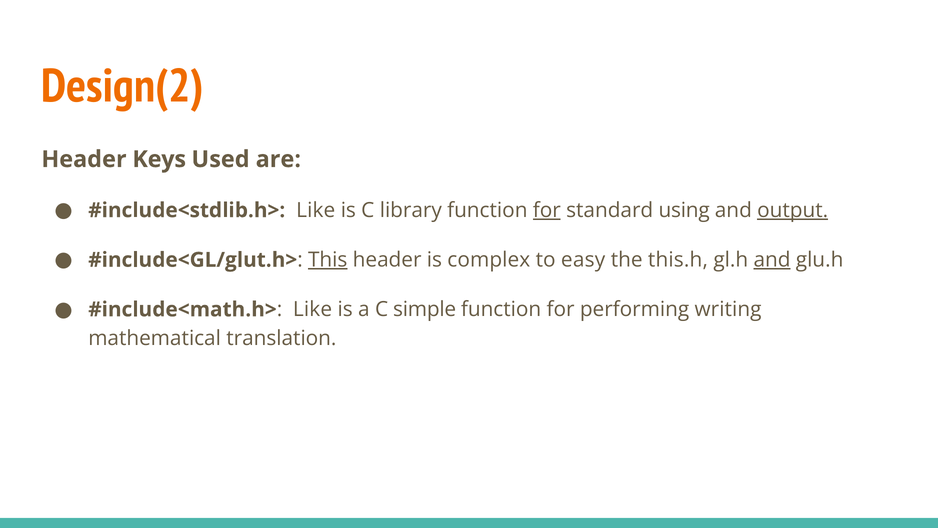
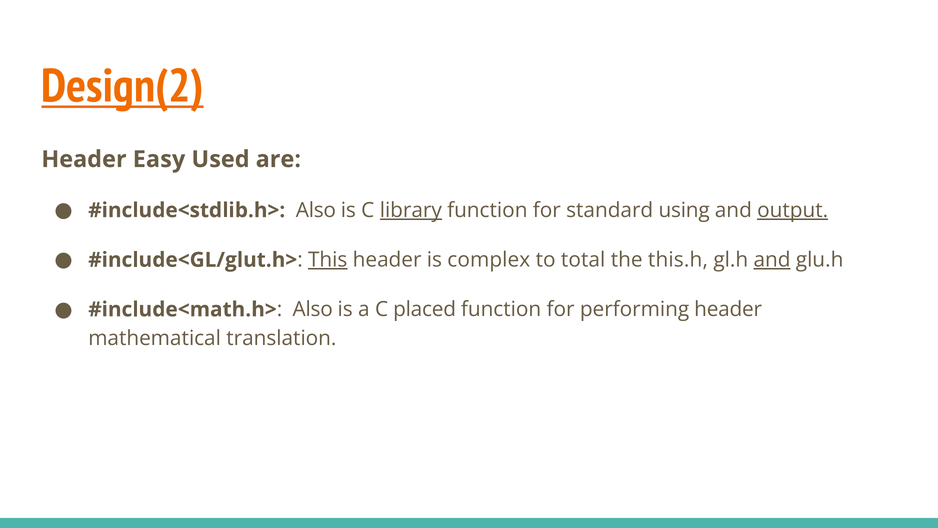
Design(2 underline: none -> present
Keys: Keys -> Easy
Like at (316, 210): Like -> Also
library underline: none -> present
for at (547, 210) underline: present -> none
easy: easy -> total
Like at (313, 309): Like -> Also
simple: simple -> placed
performing writing: writing -> header
